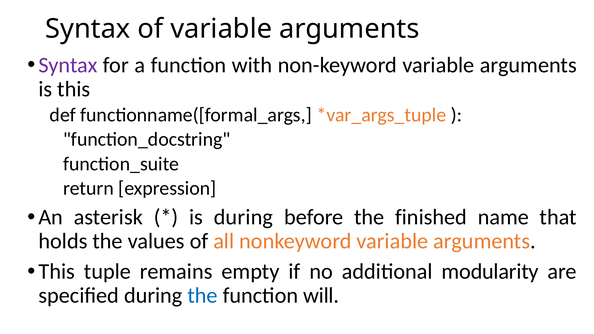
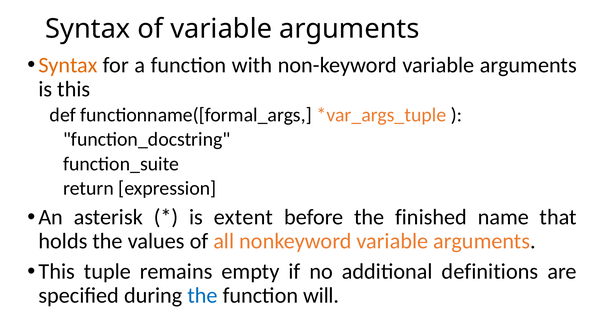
Syntax at (68, 65) colour: purple -> orange
is during: during -> extent
modularity: modularity -> definitions
